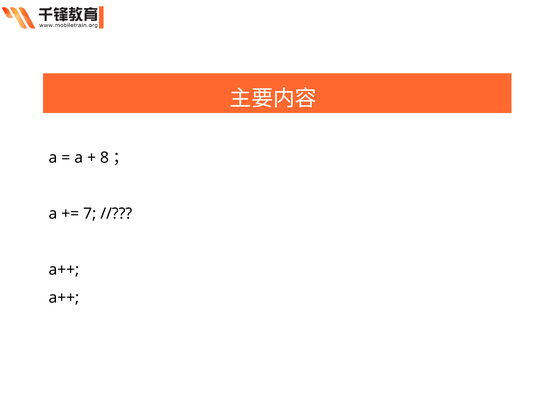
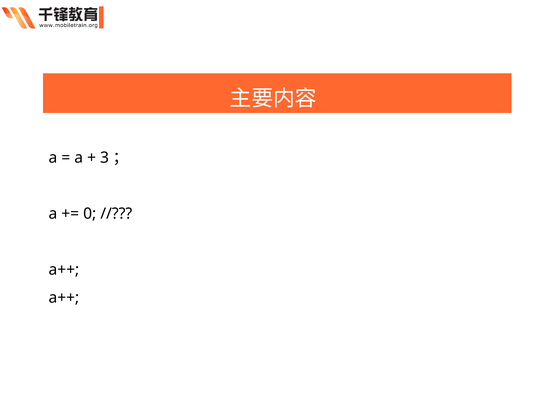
8: 8 -> 3
7: 7 -> 0
